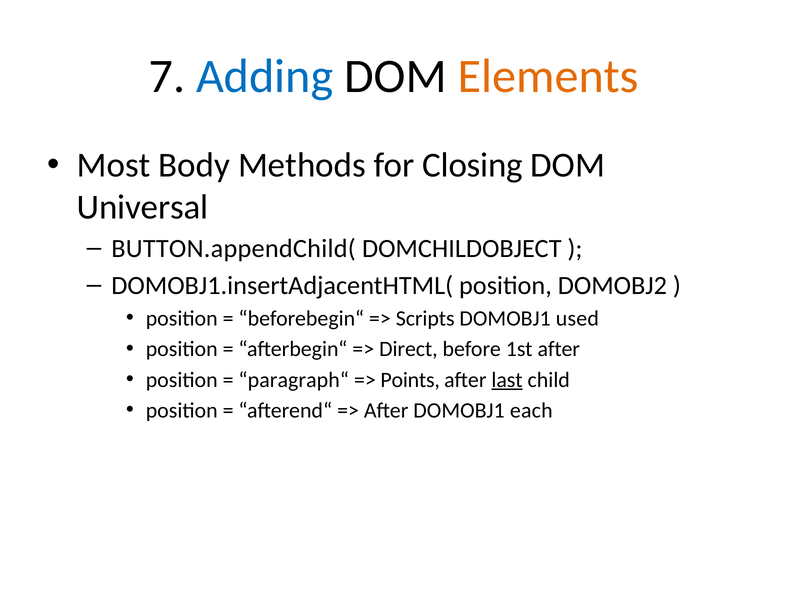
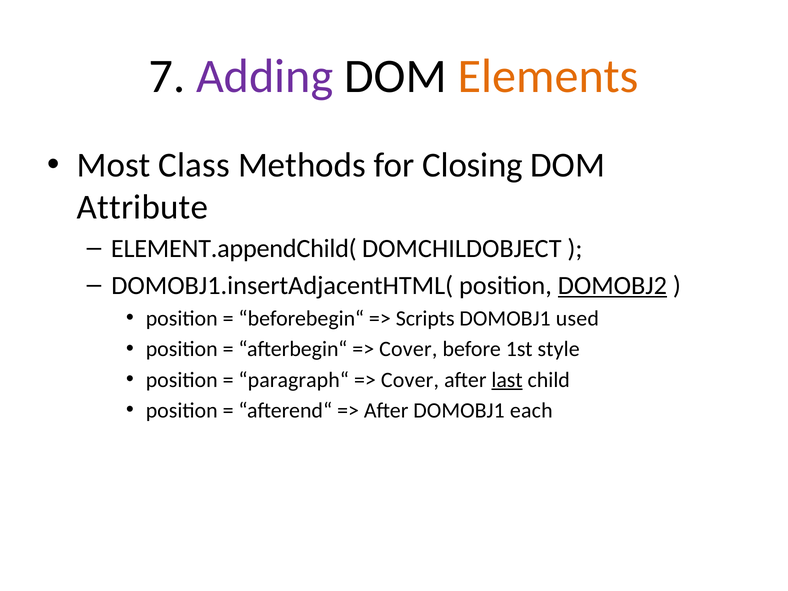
Adding colour: blue -> purple
Body: Body -> Class
Universal: Universal -> Attribute
BUTTON.appendChild(: BUTTON.appendChild( -> ELEMENT.appendChild(
DOMOBJ2 underline: none -> present
Direct at (408, 349): Direct -> Cover
1st after: after -> style
Points at (410, 380): Points -> Cover
